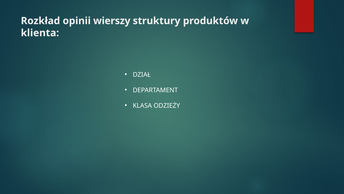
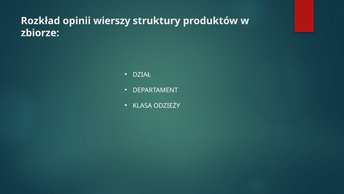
klienta: klienta -> zbiorze
